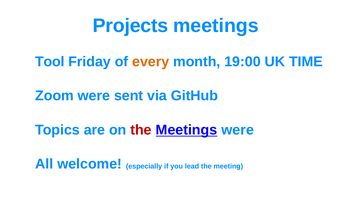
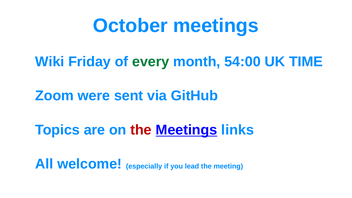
Projects: Projects -> October
Tool: Tool -> Wiki
every colour: orange -> green
19:00: 19:00 -> 54:00
Meetings were: were -> links
